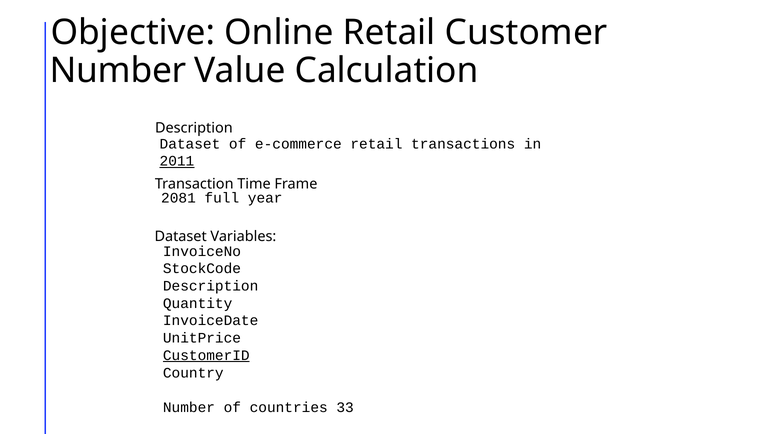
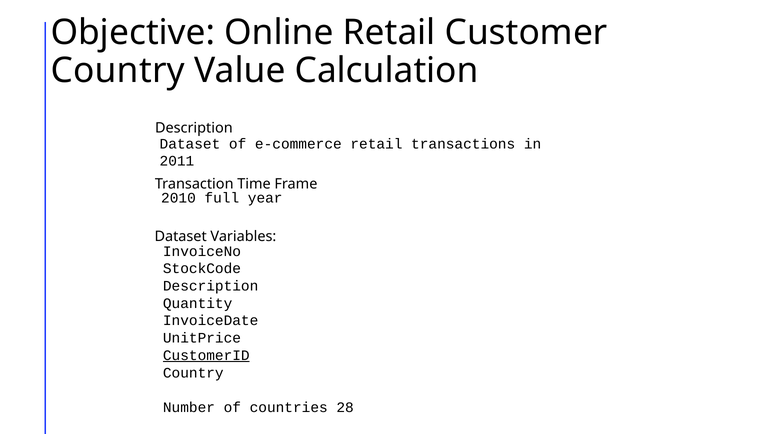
Number at (118, 71): Number -> Country
2011 underline: present -> none
2081: 2081 -> 2010
33: 33 -> 28
